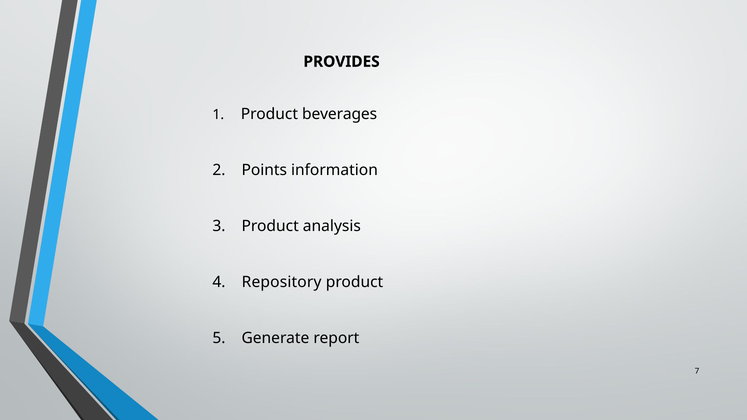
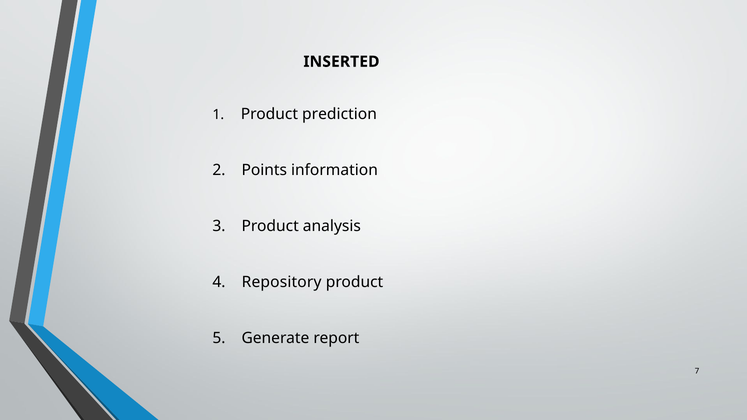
PROVIDES: PROVIDES -> INSERTED
beverages: beverages -> prediction
